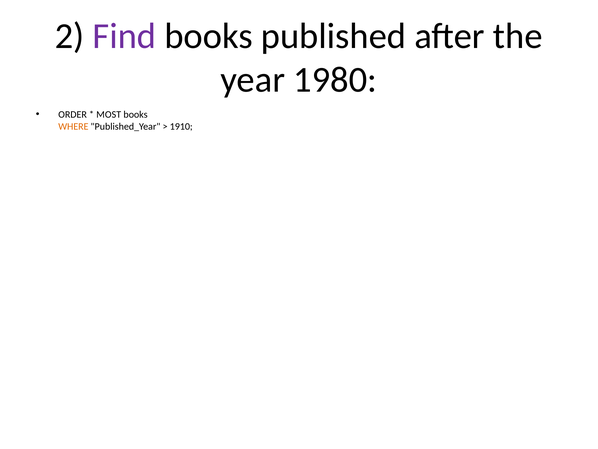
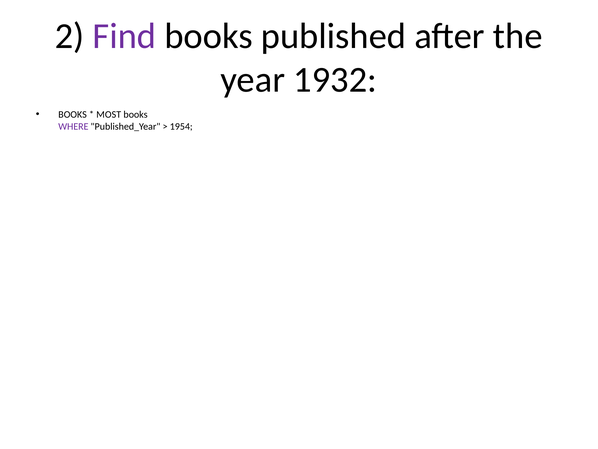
1980: 1980 -> 1932
ORDER at (73, 114): ORDER -> BOOKS
WHERE colour: orange -> purple
1910: 1910 -> 1954
